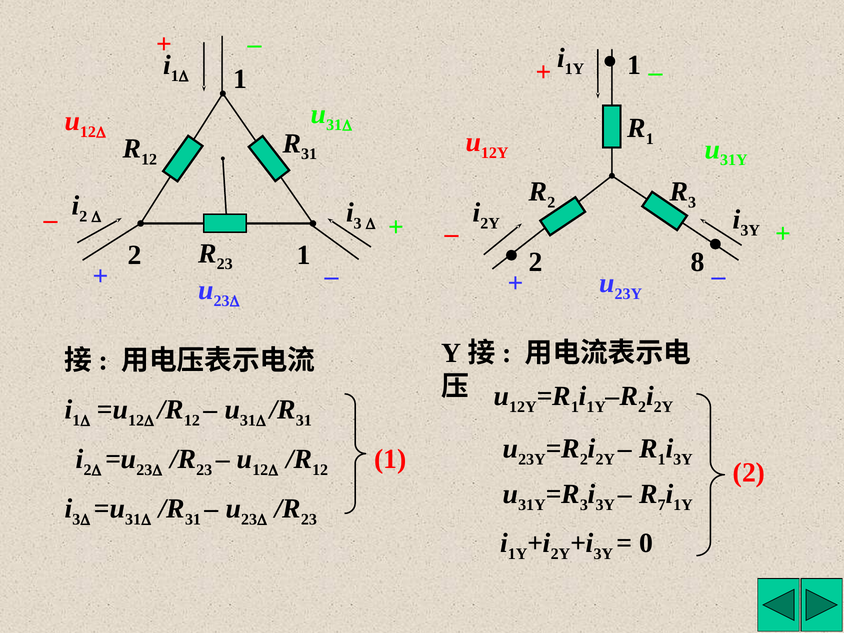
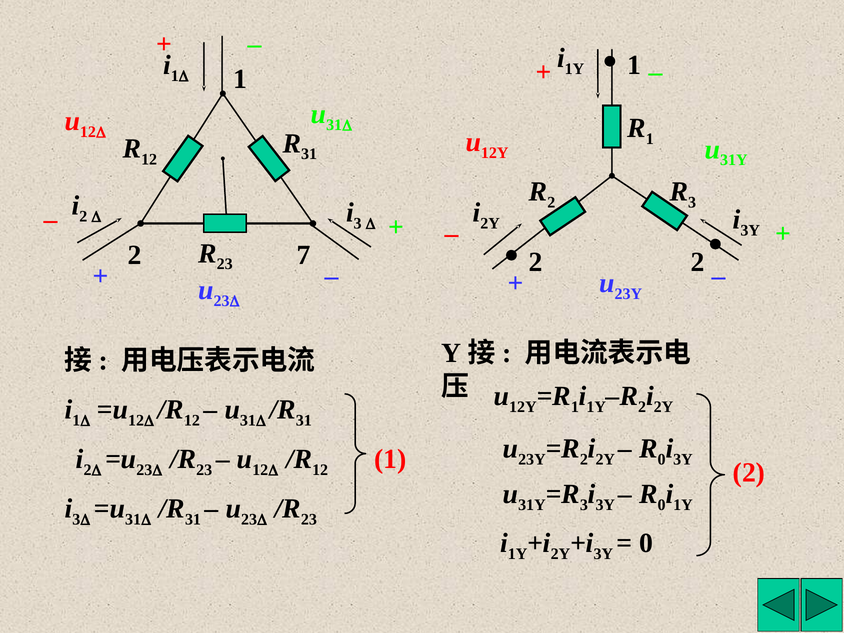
2 1: 1 -> 7
2 8: 8 -> 2
1 at (662, 459): 1 -> 0
7 at (662, 505): 7 -> 0
